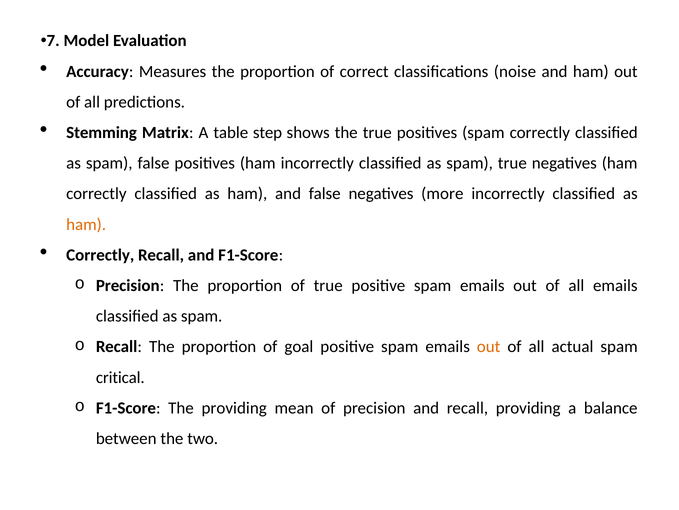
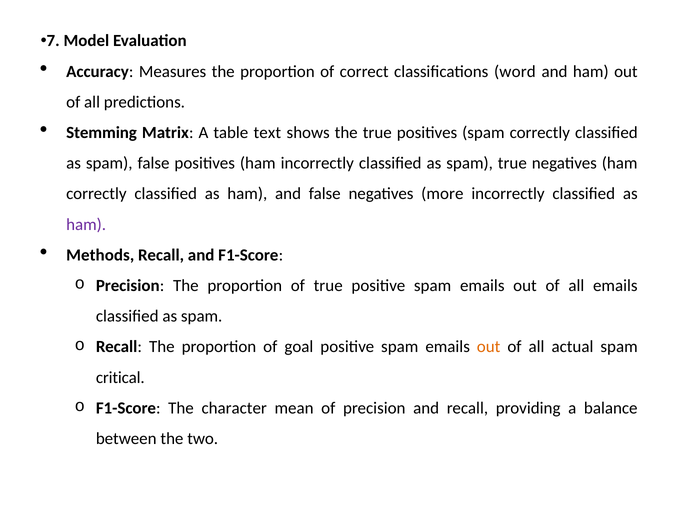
noise: noise -> word
step: step -> text
ham at (86, 224) colour: orange -> purple
Correctly at (100, 255): Correctly -> Methods
The providing: providing -> character
